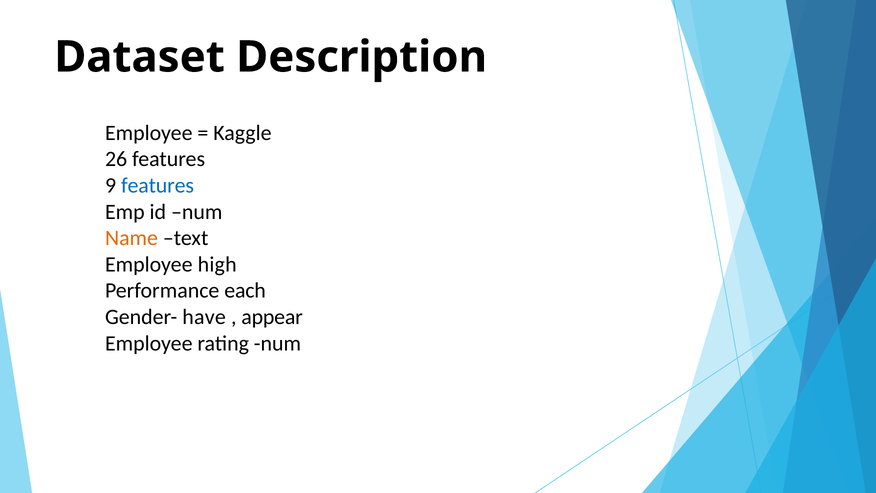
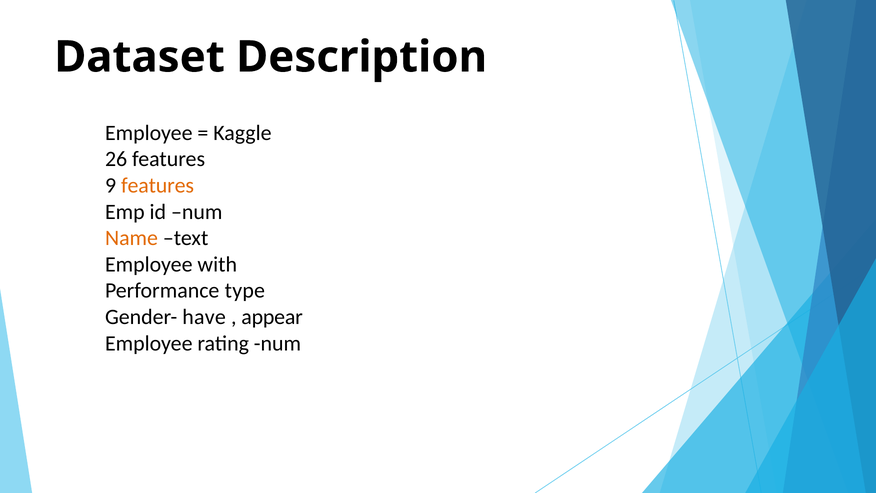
features at (158, 185) colour: blue -> orange
high: high -> with
each: each -> type
